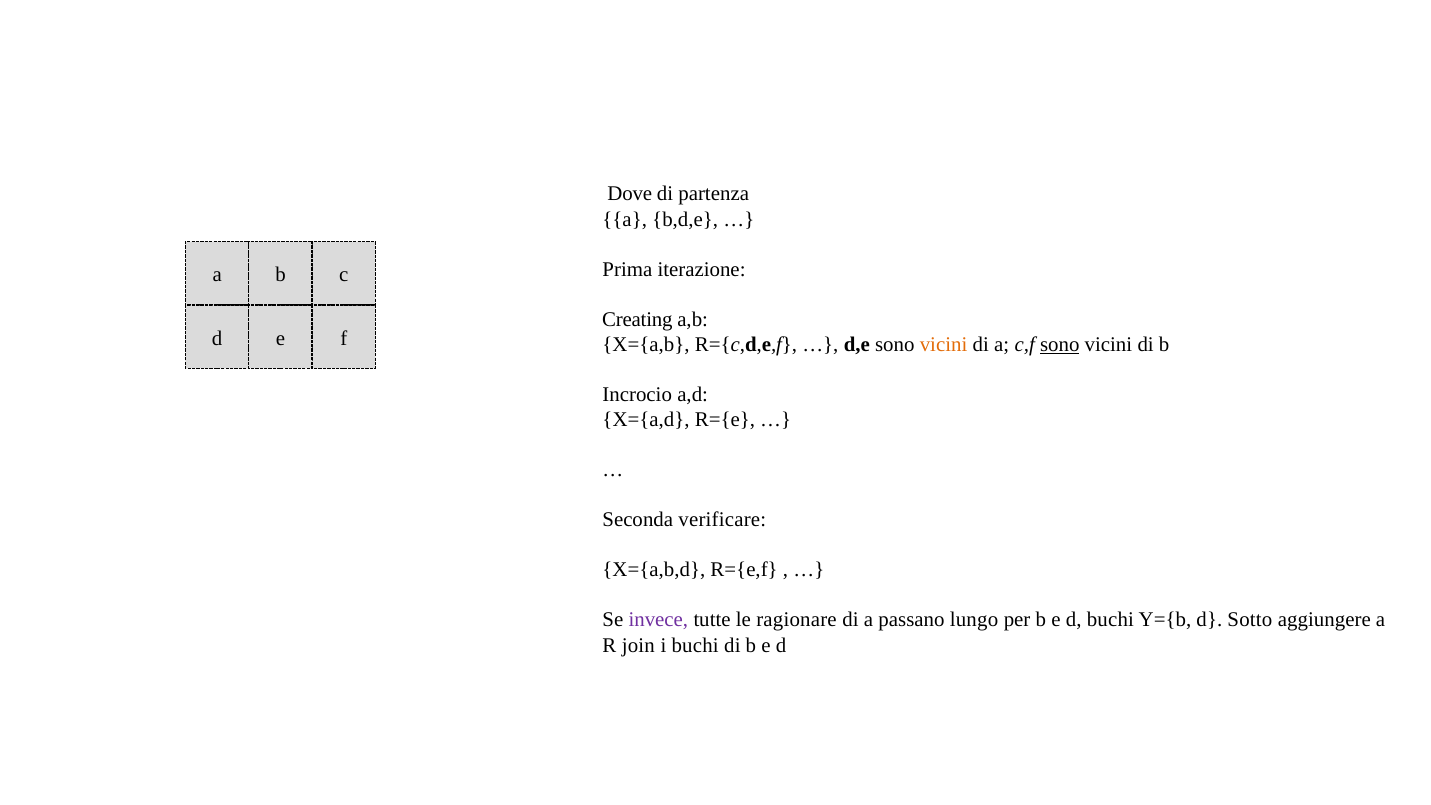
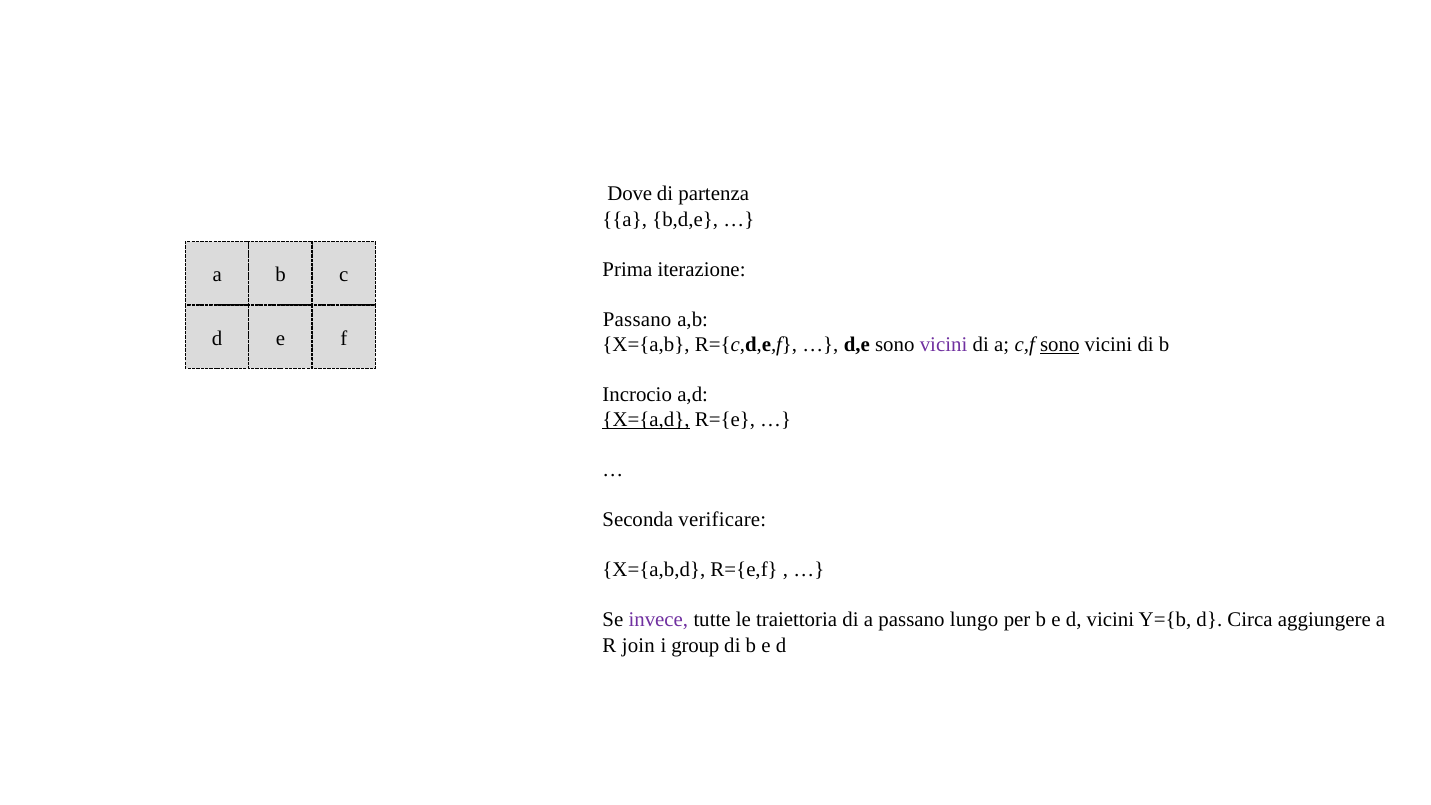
Creating at (637, 319): Creating -> Passano
vicini at (944, 344) colour: orange -> purple
X={a,d underline: none -> present
ragionare: ragionare -> traiettoria
d buchi: buchi -> vicini
Sotto: Sotto -> Circa
i buchi: buchi -> group
